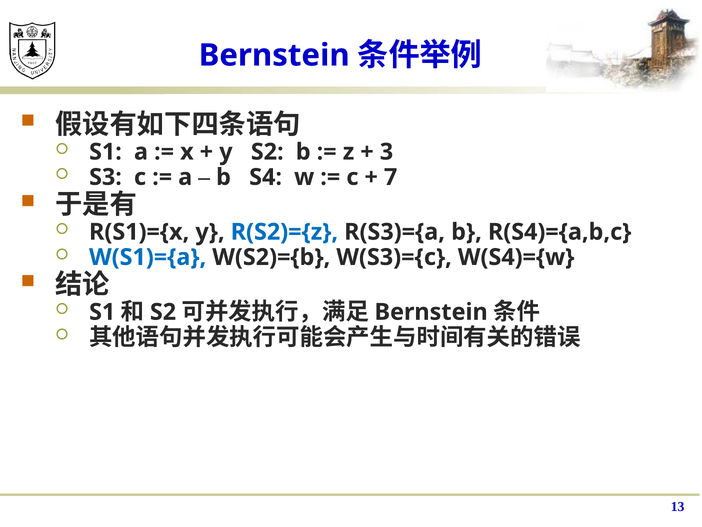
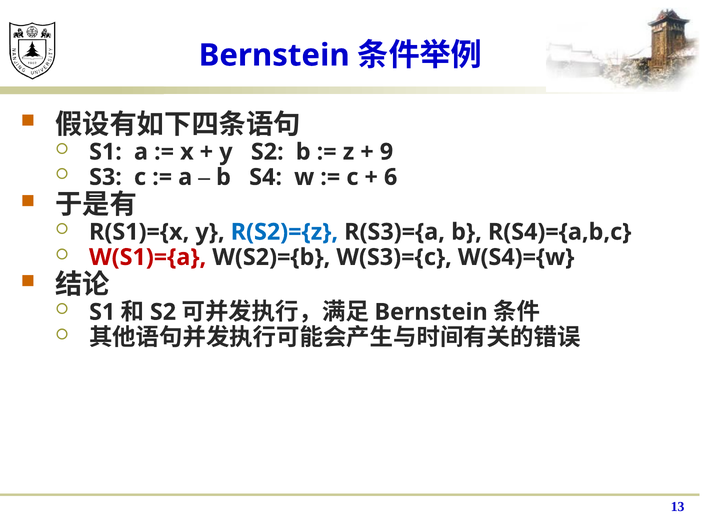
3: 3 -> 9
7: 7 -> 6
W(S1)={a colour: blue -> red
